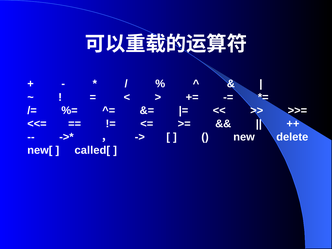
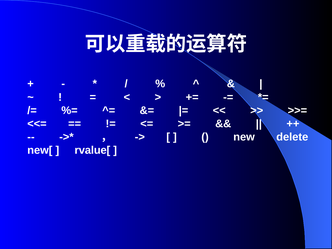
called[: called[ -> rvalue[
